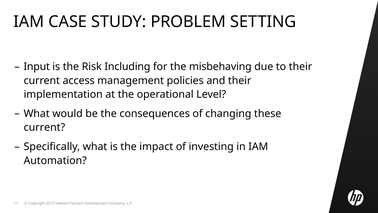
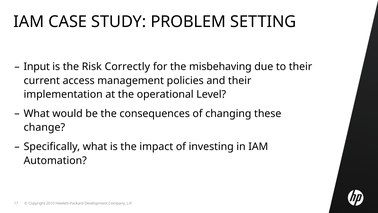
Including: Including -> Correctly
current at (44, 127): current -> change
